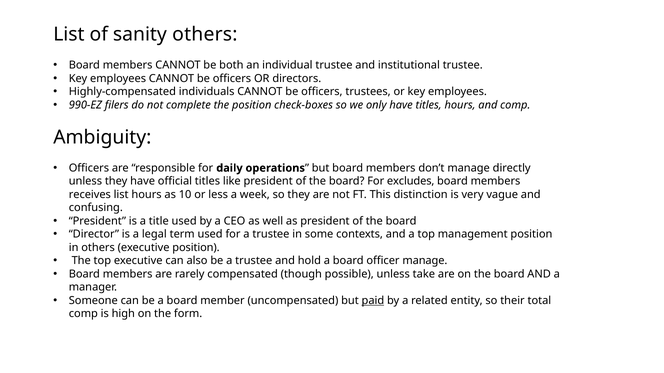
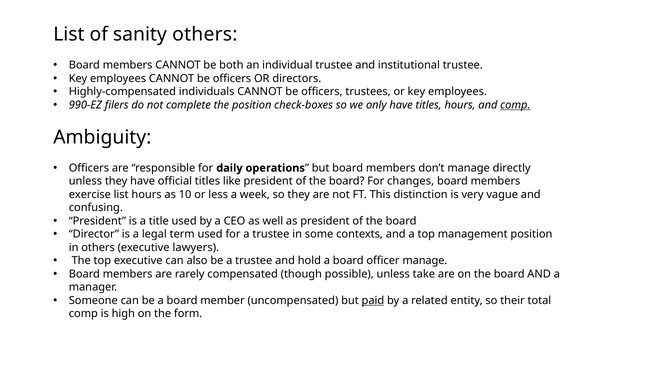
comp at (515, 105) underline: none -> present
excludes: excludes -> changes
receives: receives -> exercise
executive position: position -> lawyers
